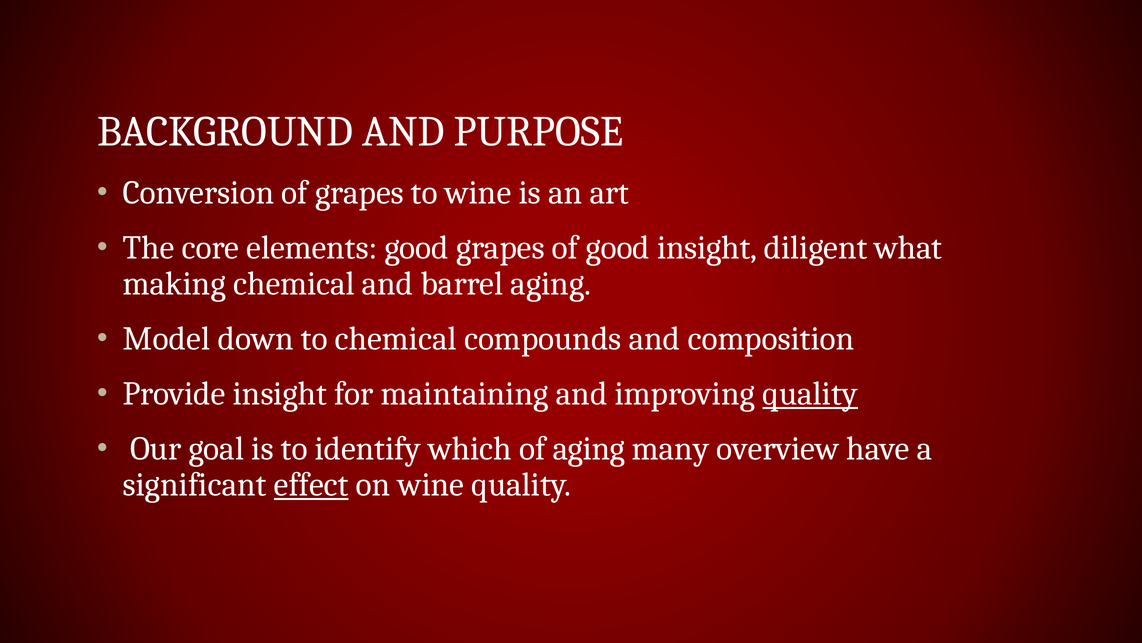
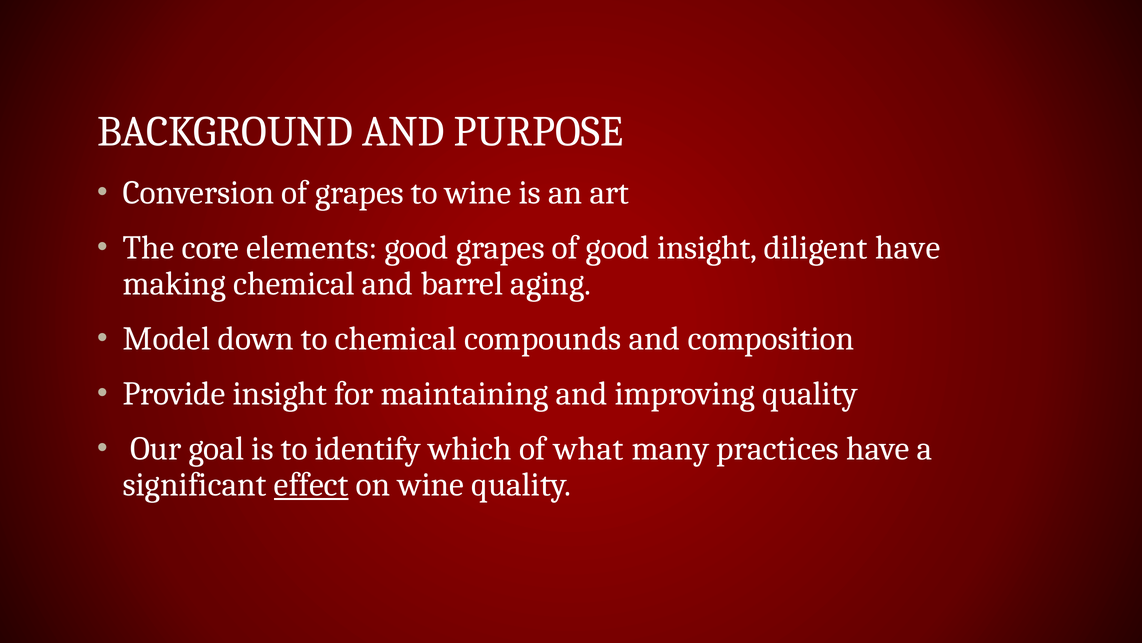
diligent what: what -> have
quality at (810, 393) underline: present -> none
of aging: aging -> what
overview: overview -> practices
